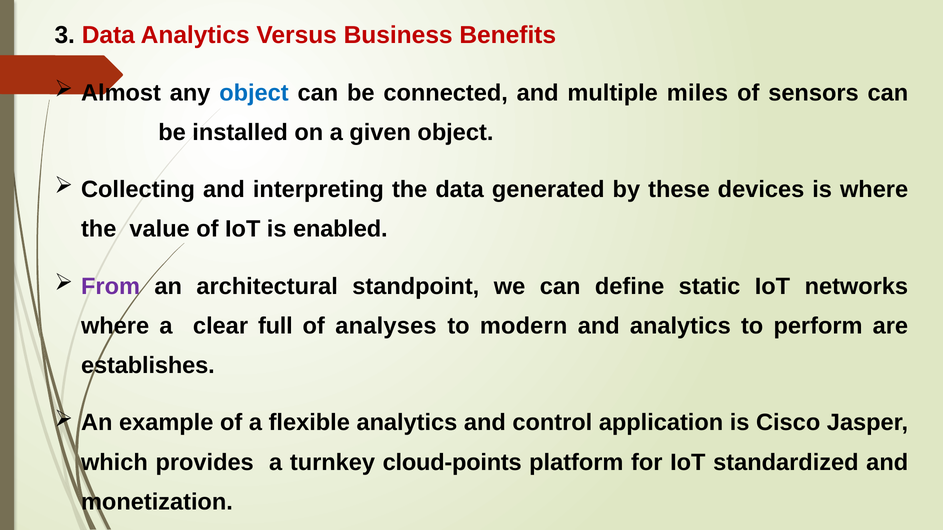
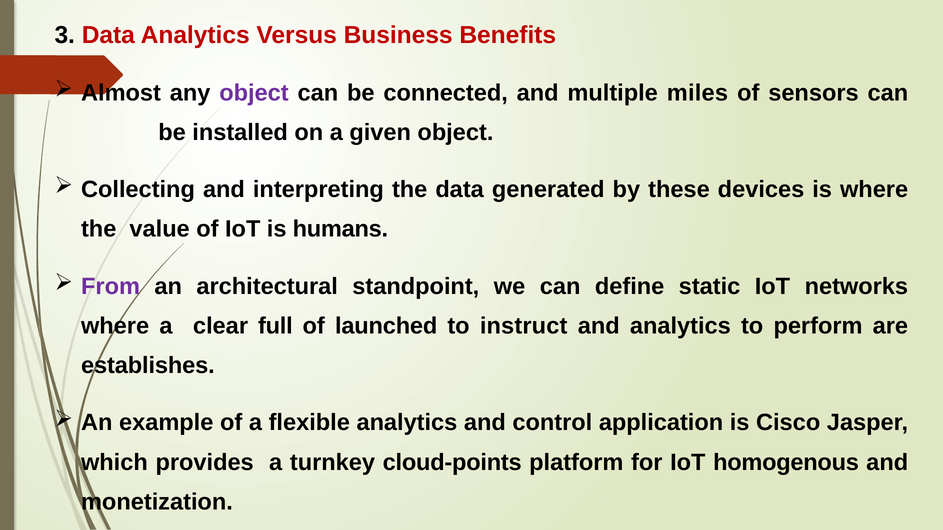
object at (254, 93) colour: blue -> purple
enabled: enabled -> humans
analyses: analyses -> launched
modern: modern -> instruct
standardized: standardized -> homogenous
